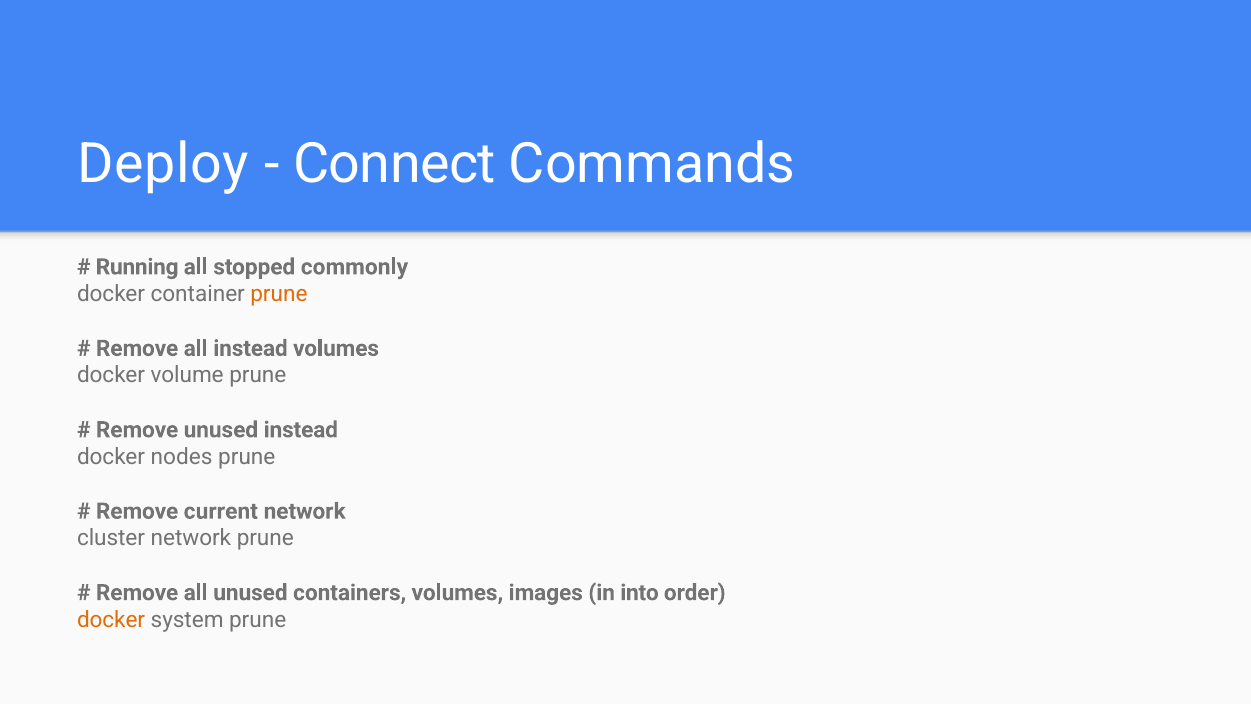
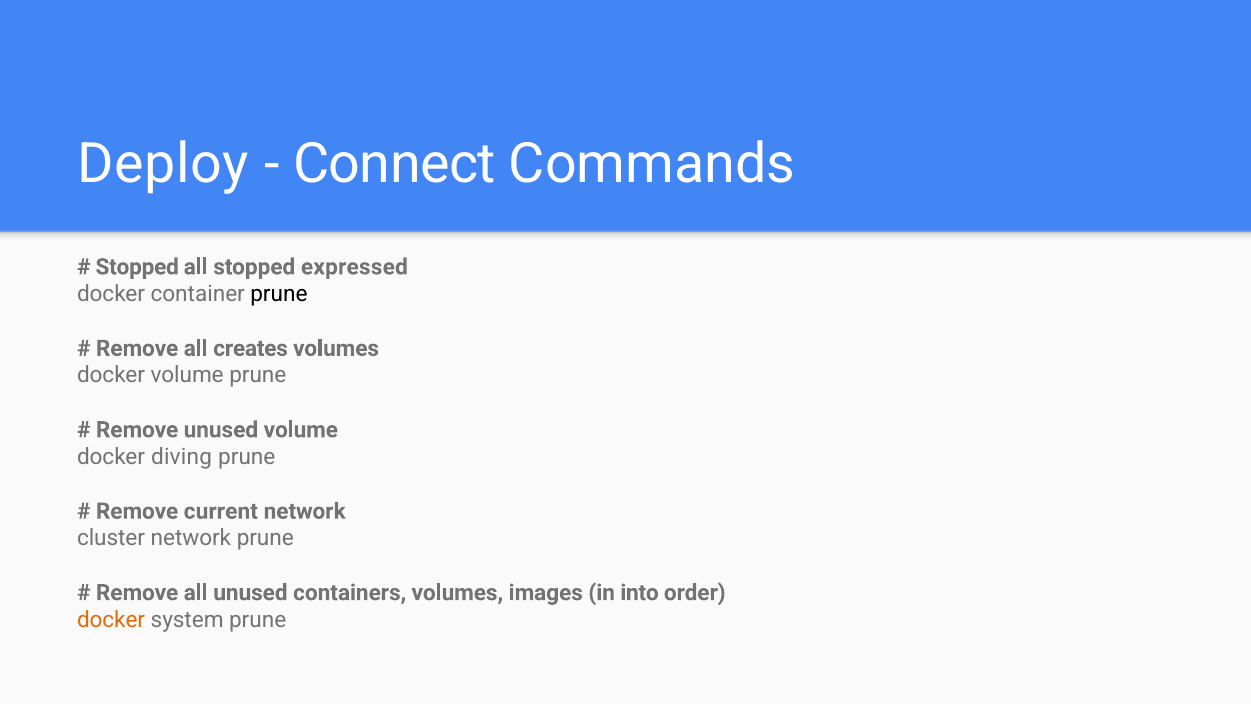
Running at (137, 267): Running -> Stopped
commonly: commonly -> expressed
prune at (279, 294) colour: orange -> black
all instead: instead -> creates
unused instead: instead -> volume
nodes: nodes -> diving
